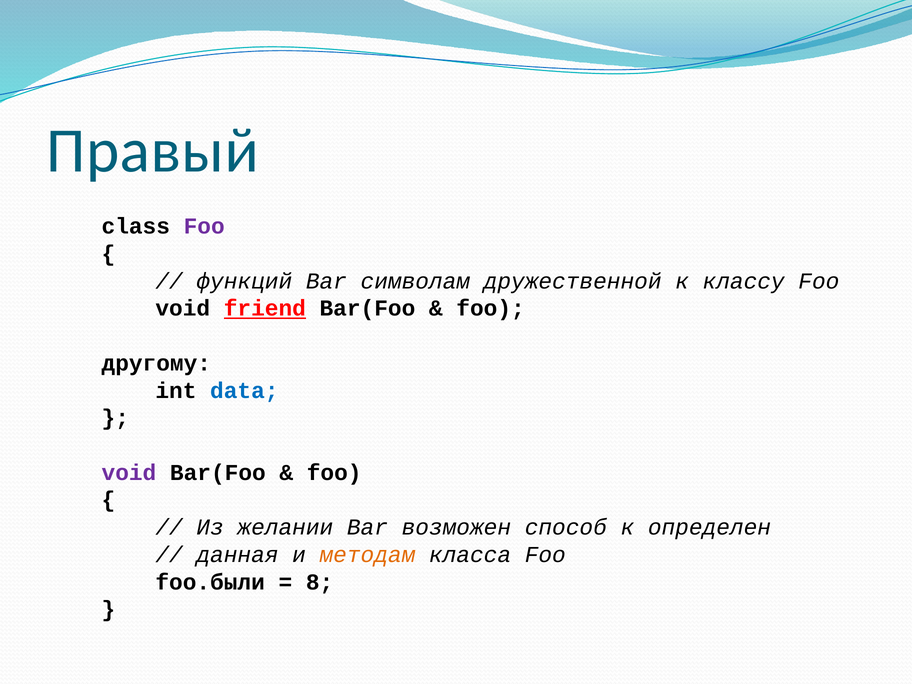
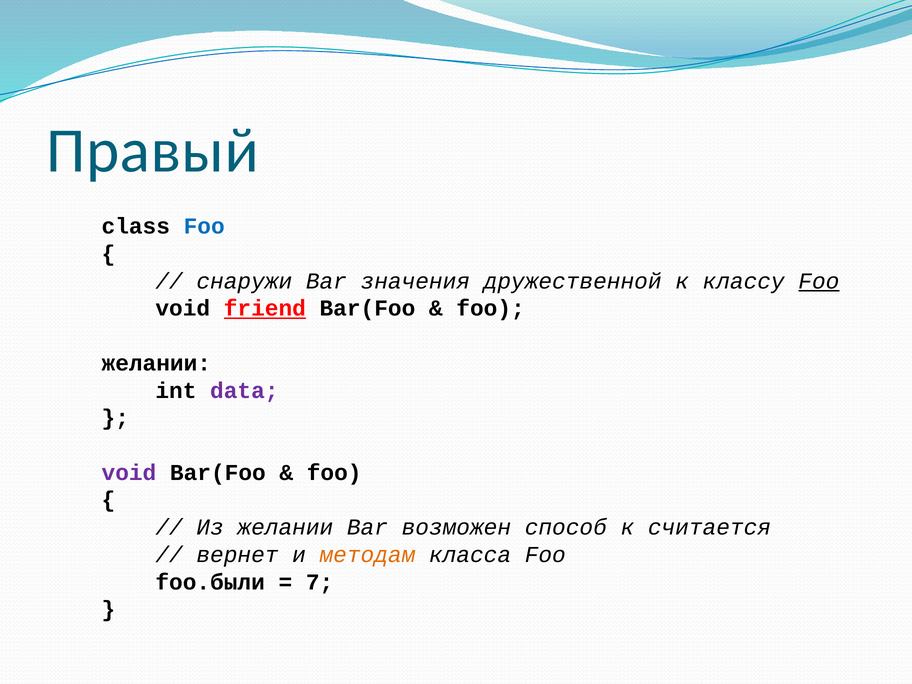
Foo at (204, 226) colour: purple -> blue
функций: функций -> снаружи
символам: символам -> значения
Foo at (819, 281) underline: none -> present
другому at (156, 363): другому -> желании
data colour: blue -> purple
определен: определен -> считается
данная: данная -> вернет
8: 8 -> 7
